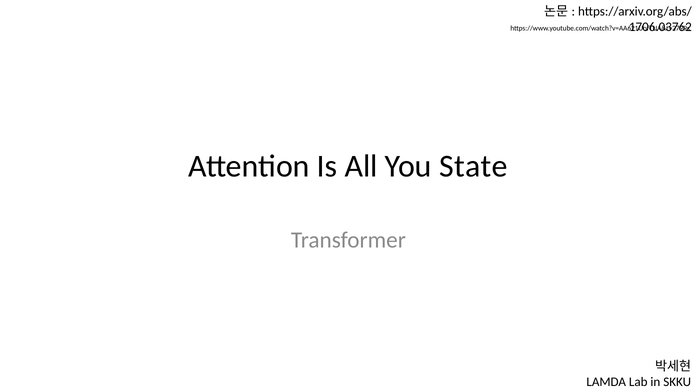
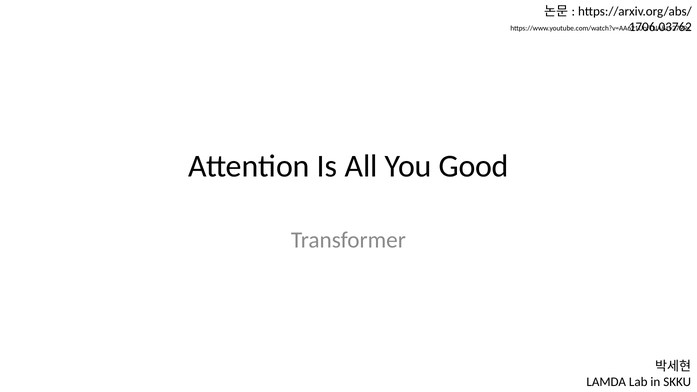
State: State -> Good
